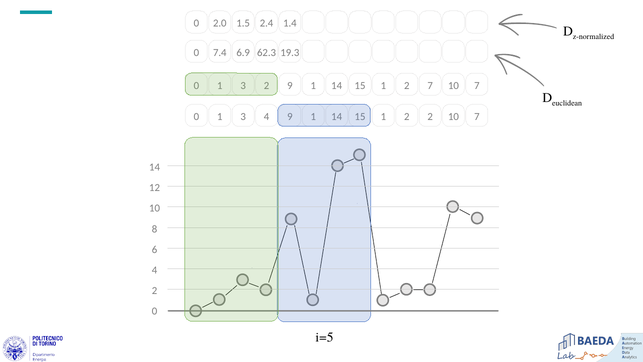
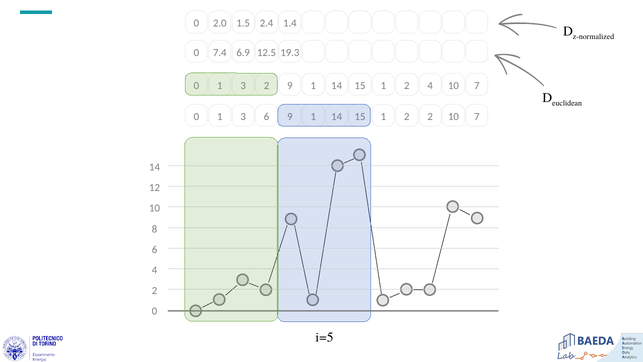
62.3: 62.3 -> 12.5
2 7: 7 -> 4
3 4: 4 -> 6
